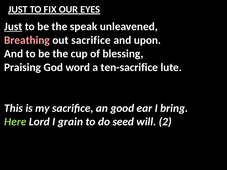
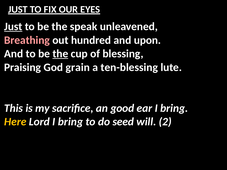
out sacrifice: sacrifice -> hundred
the at (60, 54) underline: none -> present
word: word -> grain
ten-sacrifice: ten-sacrifice -> ten-blessing
Here colour: light green -> yellow
Lord I grain: grain -> bring
